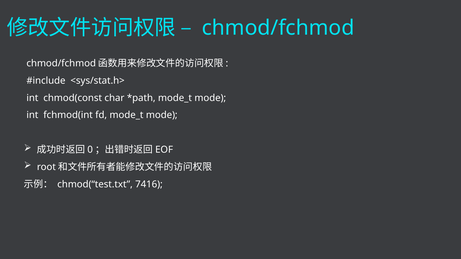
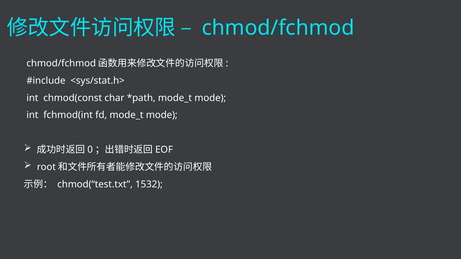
7416: 7416 -> 1532
